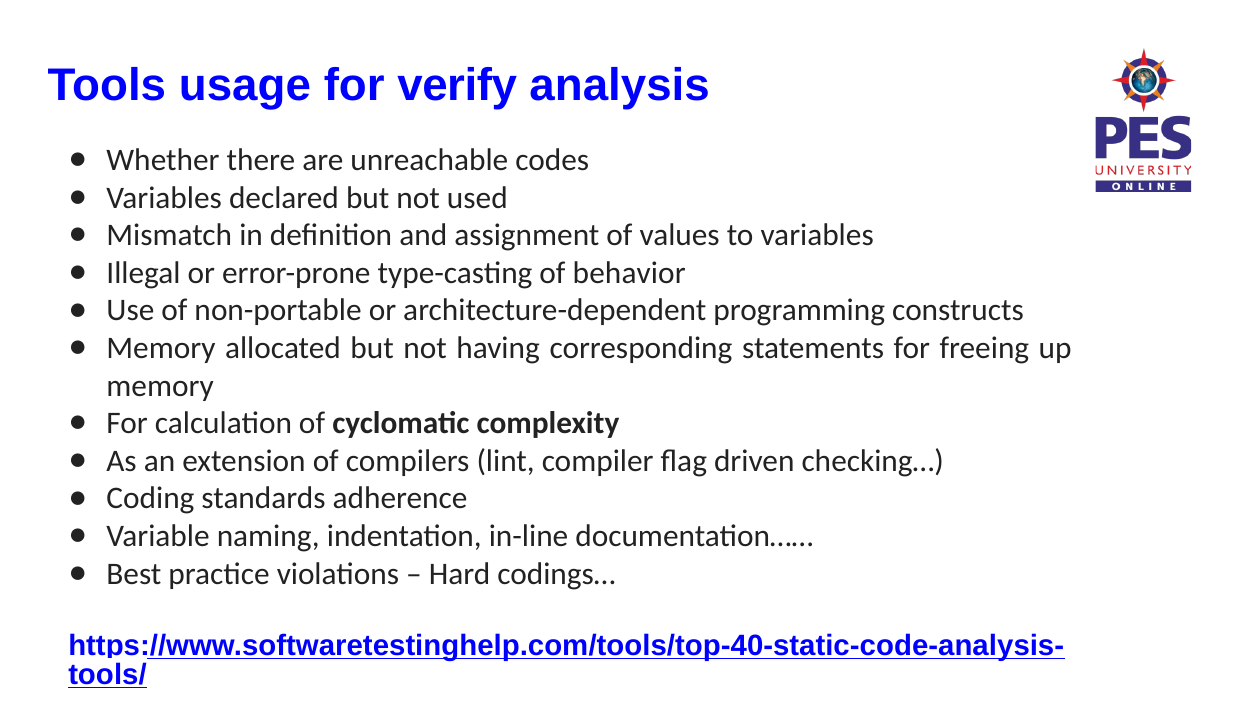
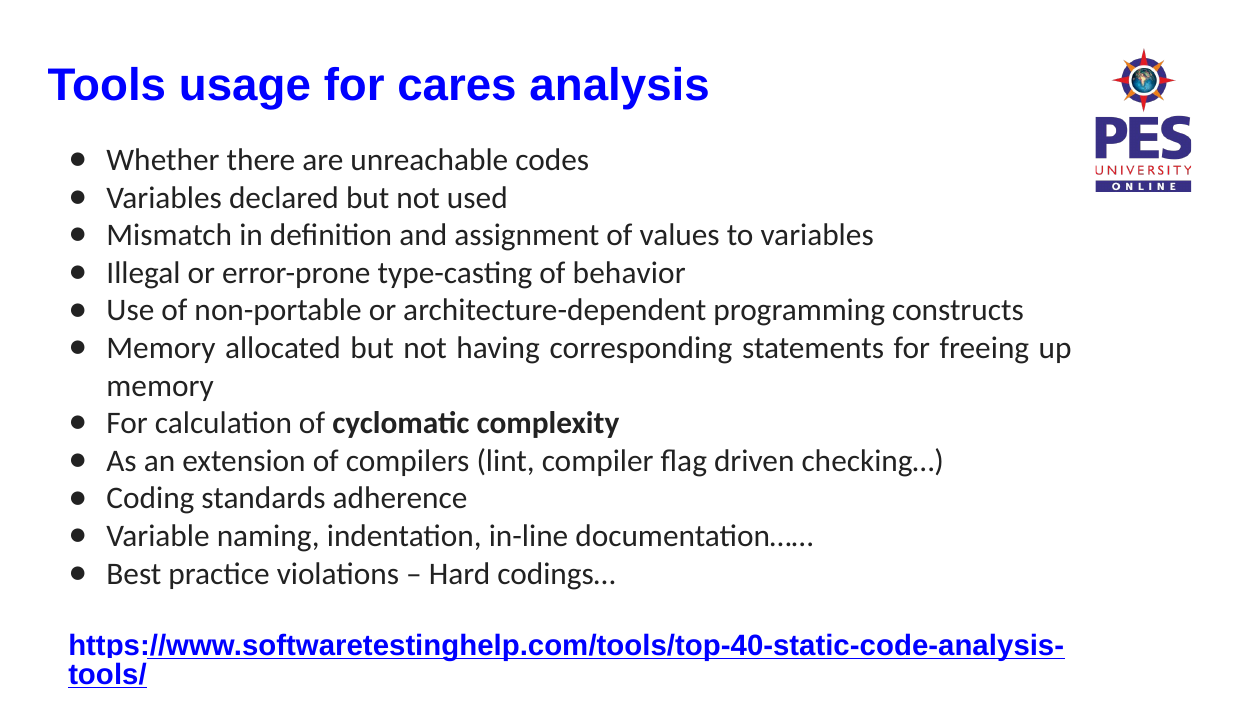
verify: verify -> cares
